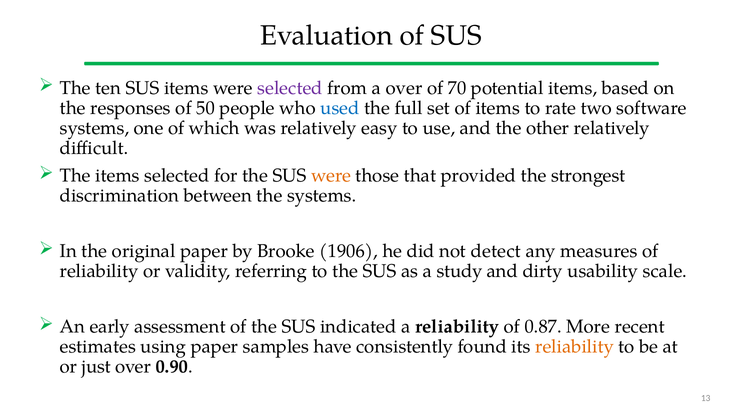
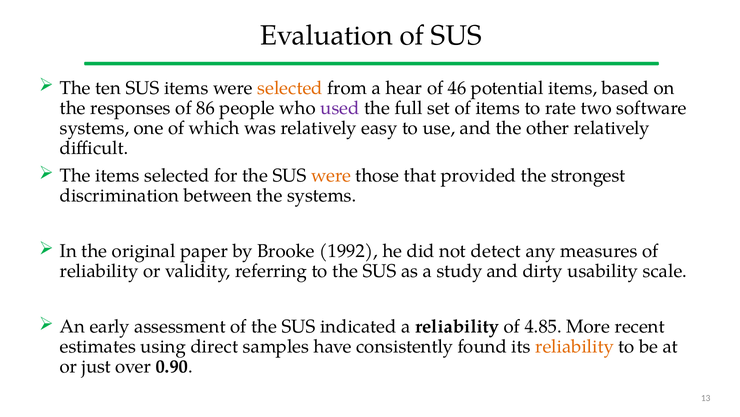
selected at (290, 88) colour: purple -> orange
a over: over -> hear
70: 70 -> 46
50: 50 -> 86
used colour: blue -> purple
1906: 1906 -> 1992
0.87: 0.87 -> 4.85
using paper: paper -> direct
